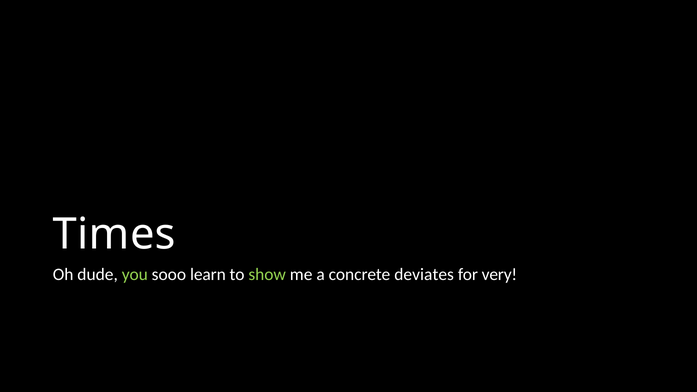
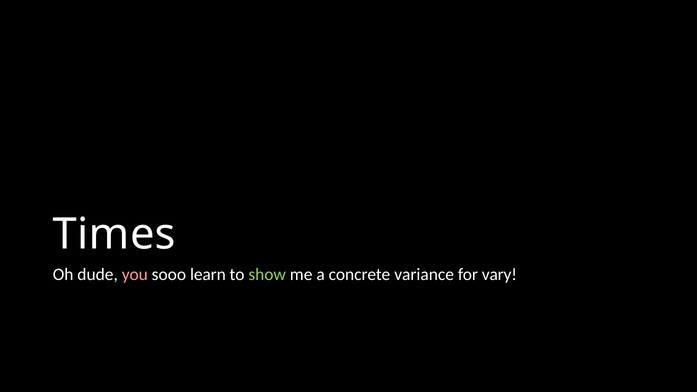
you colour: light green -> pink
deviates: deviates -> variance
very: very -> vary
